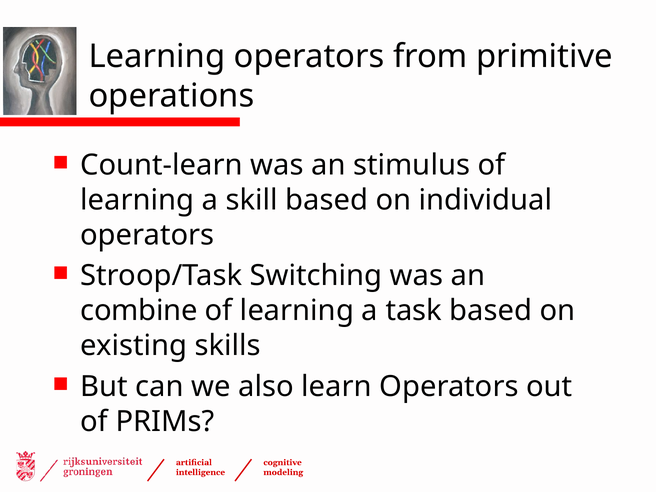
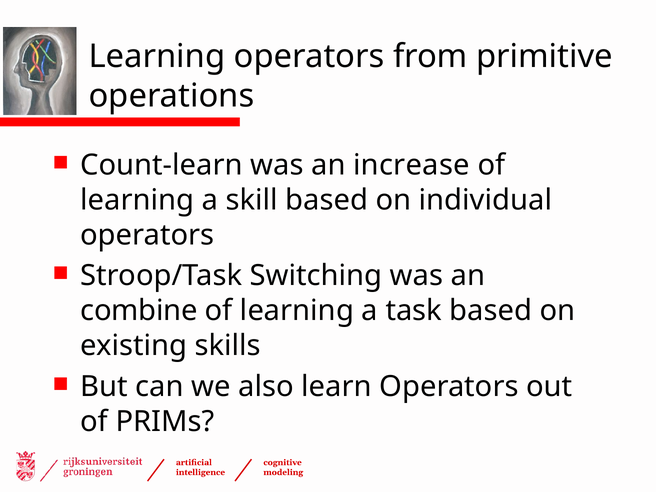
stimulus: stimulus -> increase
